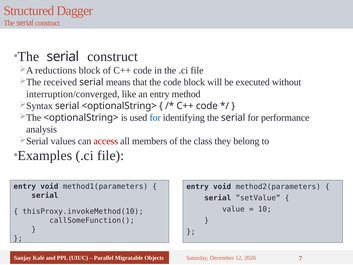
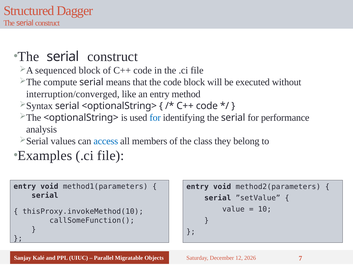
reductions: reductions -> sequenced
received: received -> compute
access colour: red -> blue
